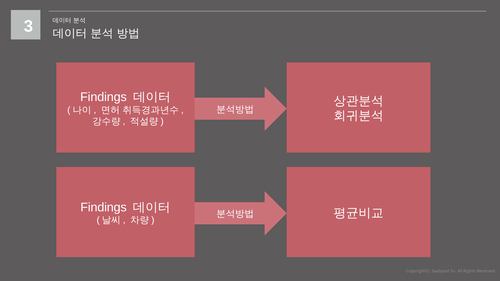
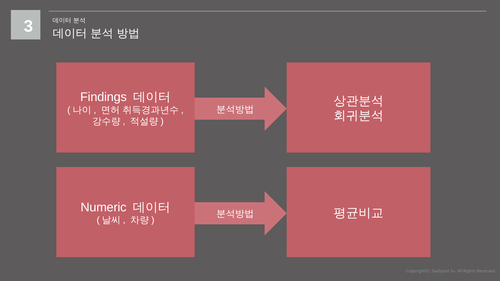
Findings at (104, 208): Findings -> Numeric
